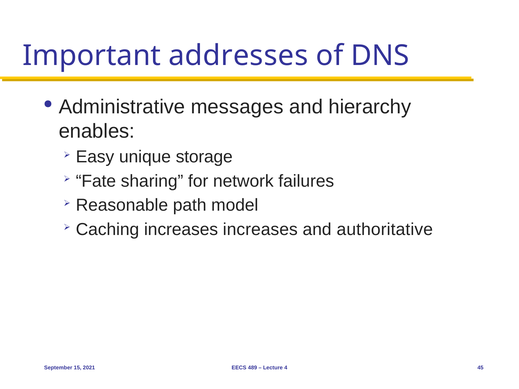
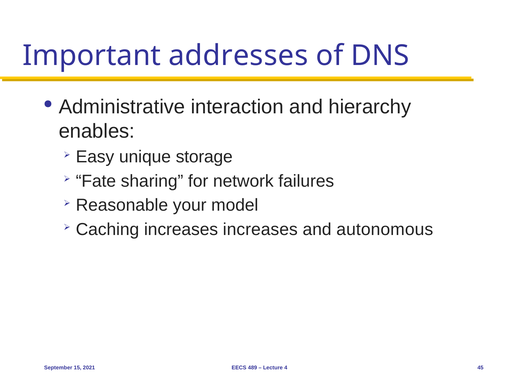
messages: messages -> interaction
path: path -> your
authoritative: authoritative -> autonomous
